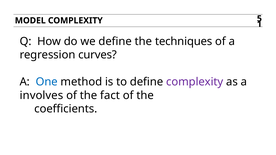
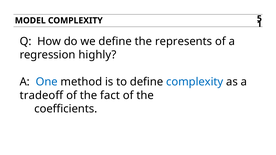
techniques: techniques -> represents
curves: curves -> highly
complexity at (195, 82) colour: purple -> blue
involves: involves -> tradeoff
